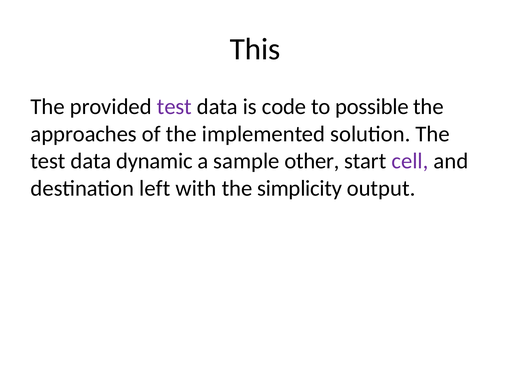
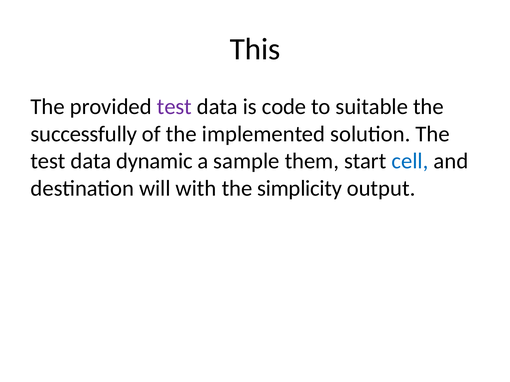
possible: possible -> suitable
approaches: approaches -> successfully
other: other -> them
cell colour: purple -> blue
left: left -> will
